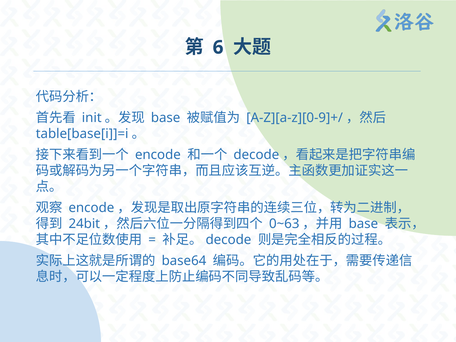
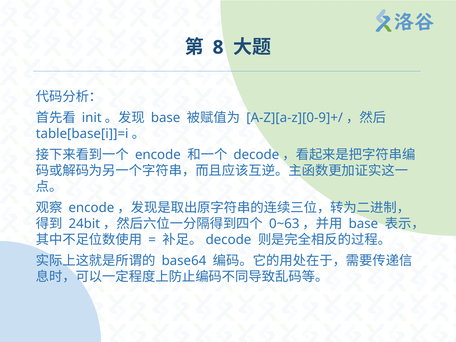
6: 6 -> 8
